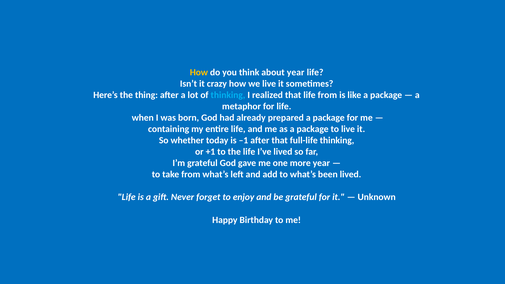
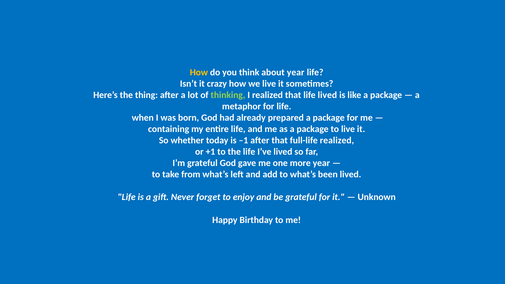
thinking at (228, 95) colour: light blue -> light green
life from: from -> lived
full-life thinking: thinking -> realized
